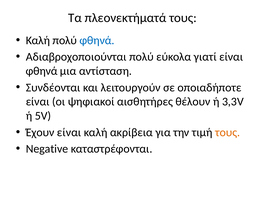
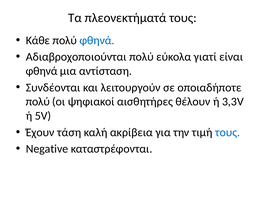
Καλή at (38, 40): Καλή -> Κάθε
είναι at (38, 102): είναι -> πολύ
Έχουν είναι: είναι -> τάση
τους at (228, 132) colour: orange -> blue
